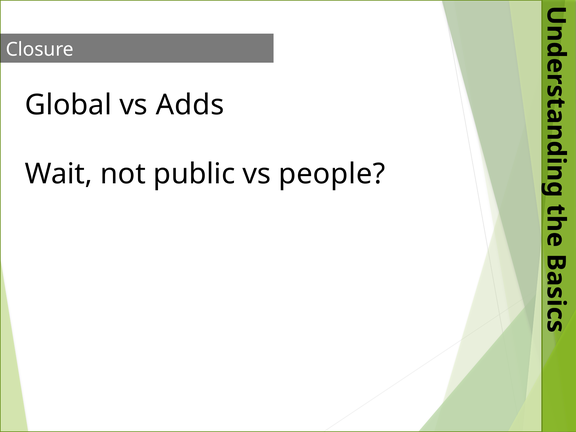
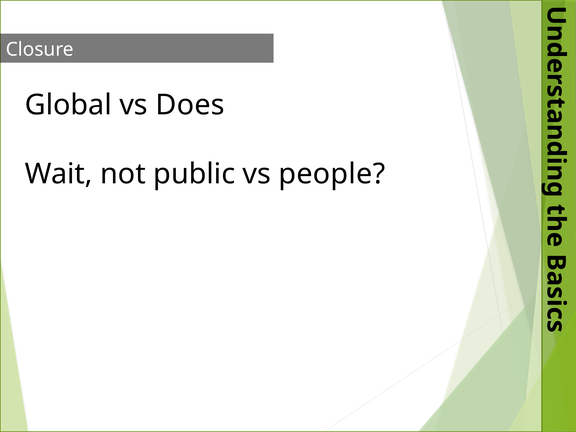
Adds: Adds -> Does
